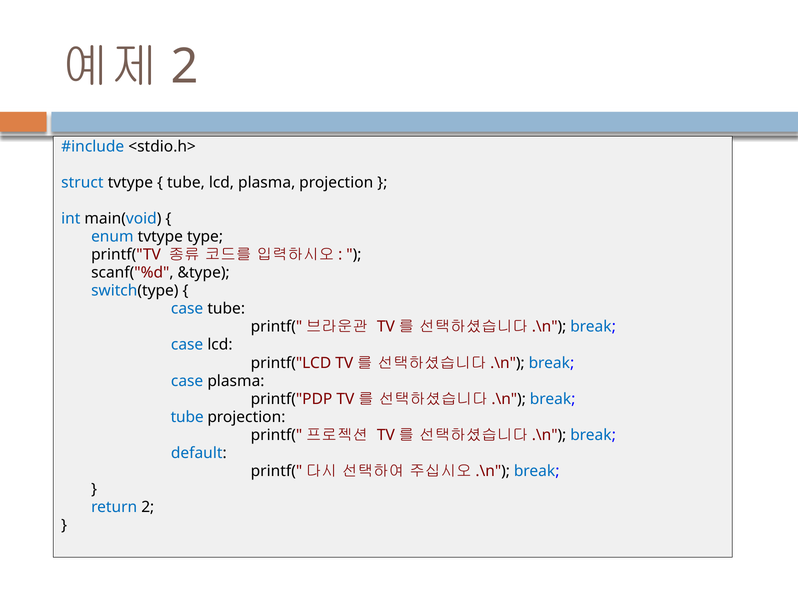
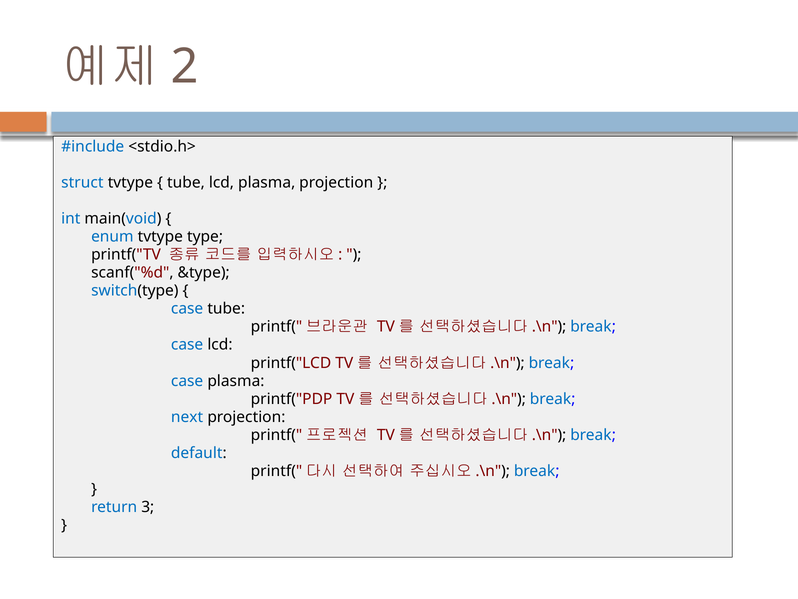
tube at (187, 417): tube -> next
return 2: 2 -> 3
